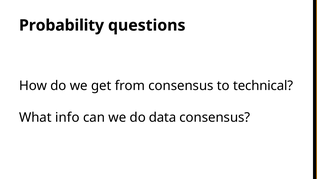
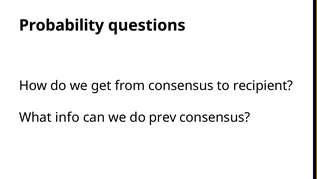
technical: technical -> recipient
data: data -> prev
